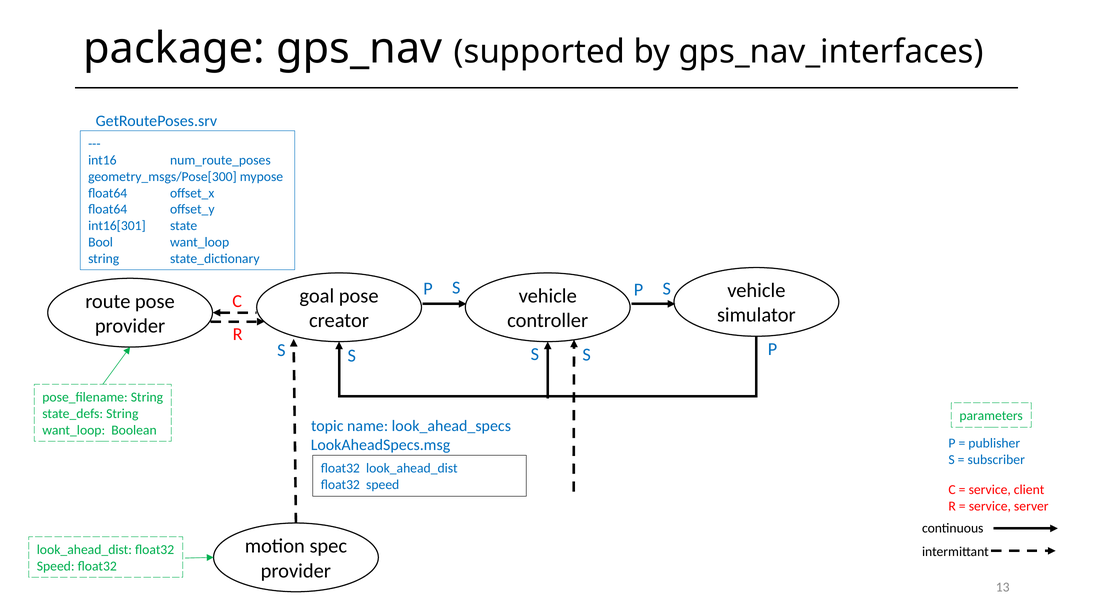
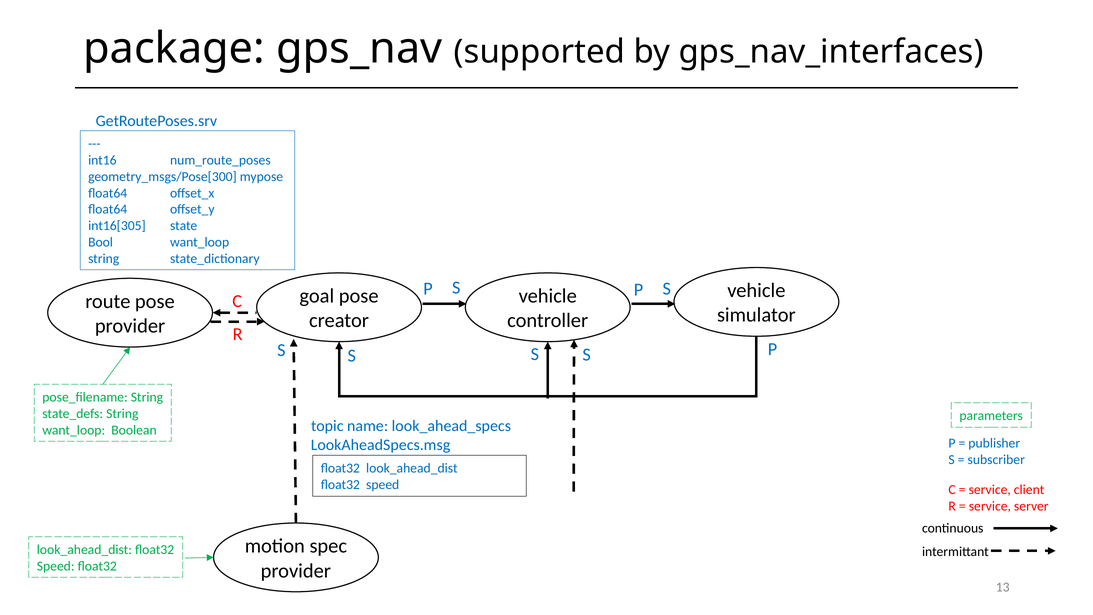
int16[301: int16[301 -> int16[305
